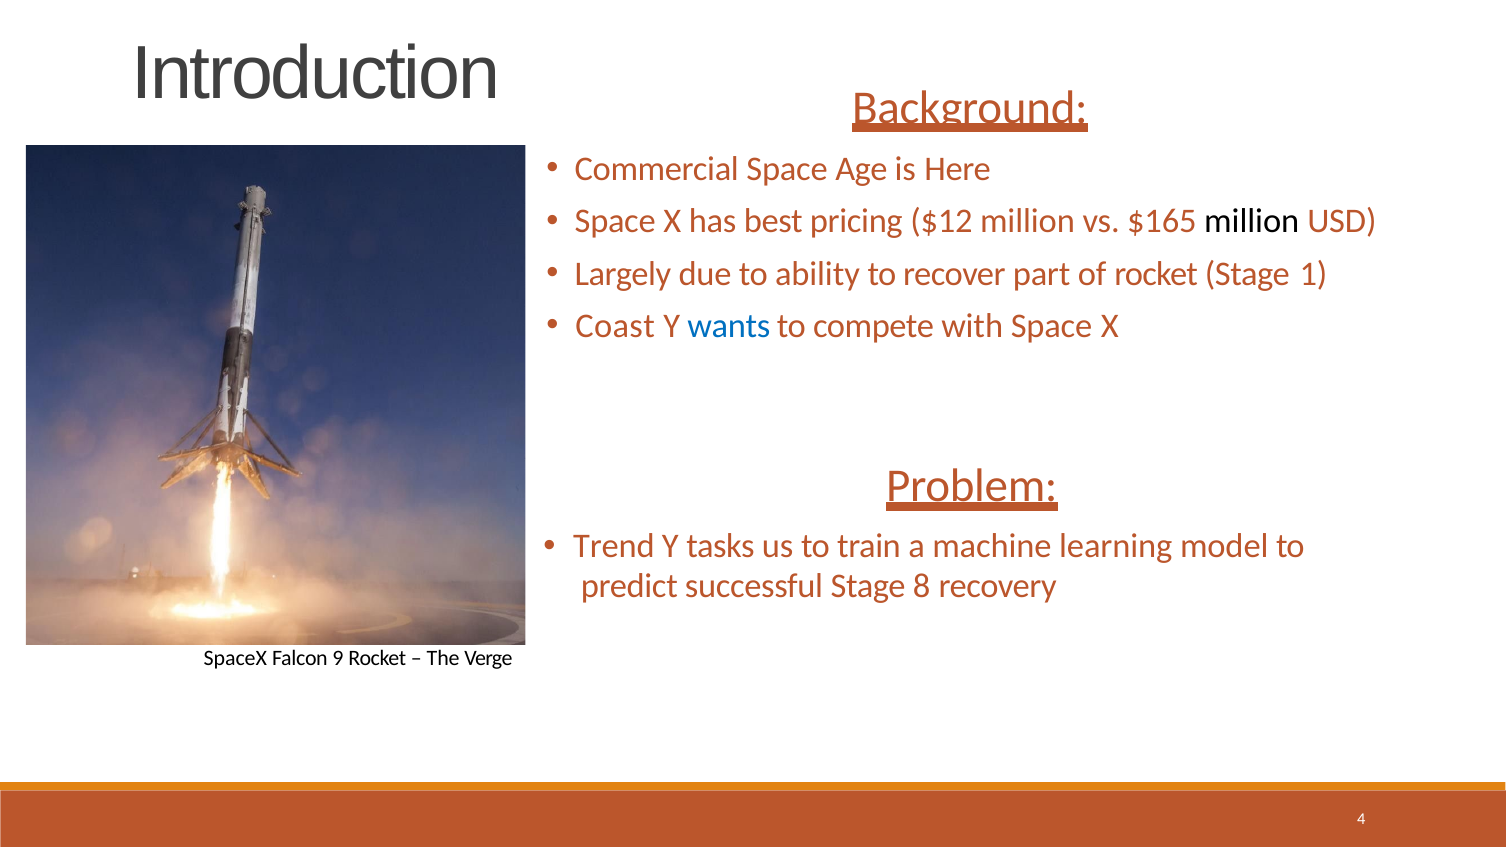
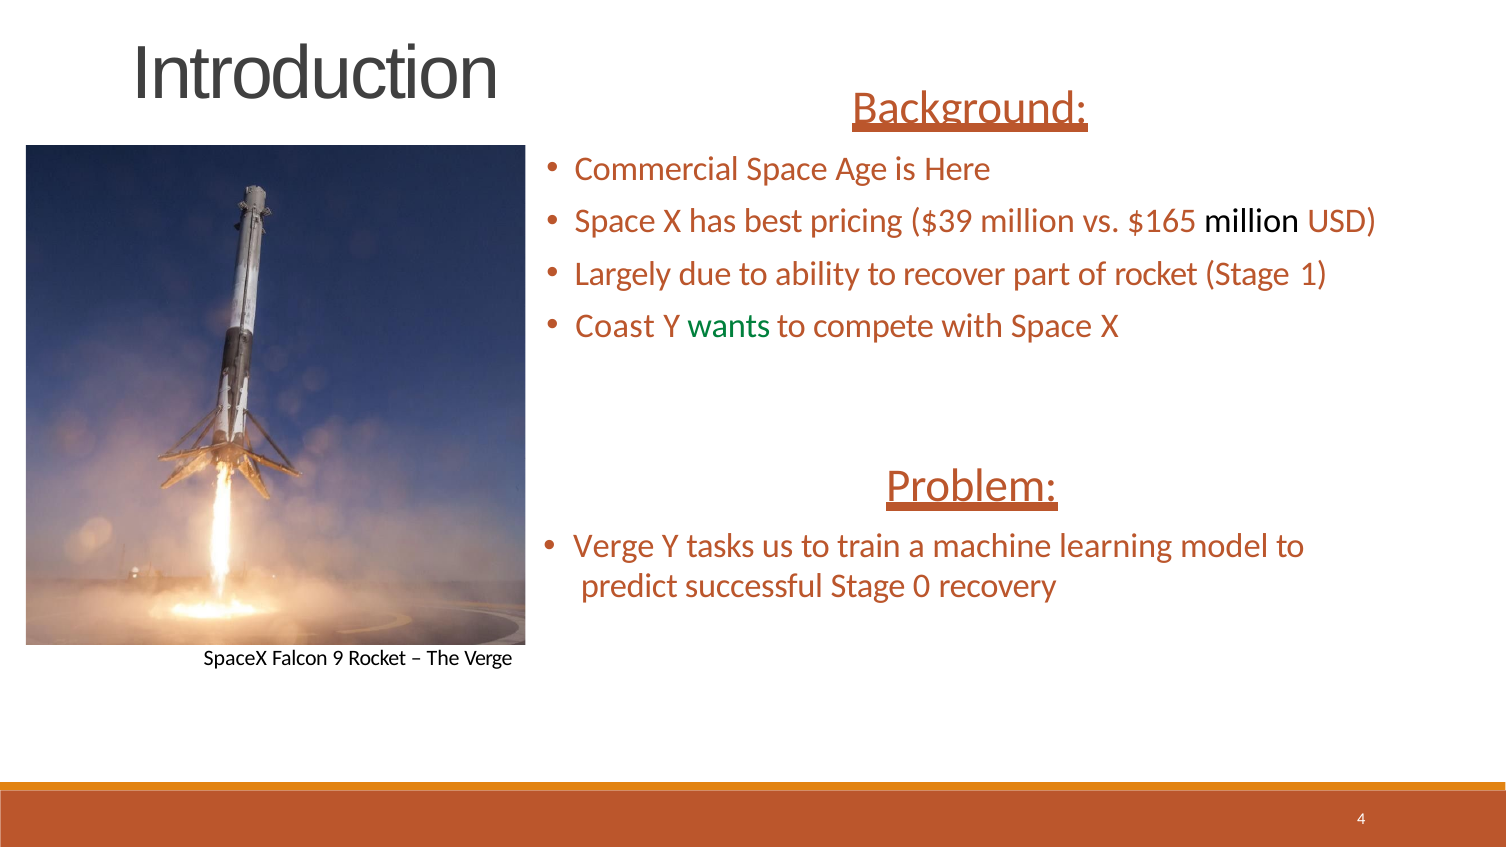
$12: $12 -> $39
wants colour: blue -> green
Trend at (614, 547): Trend -> Verge
8: 8 -> 0
